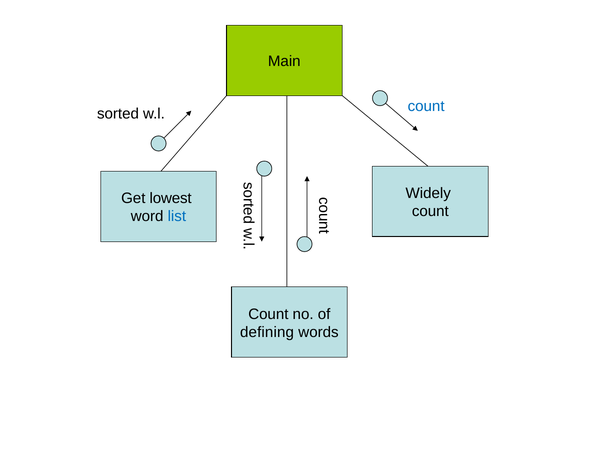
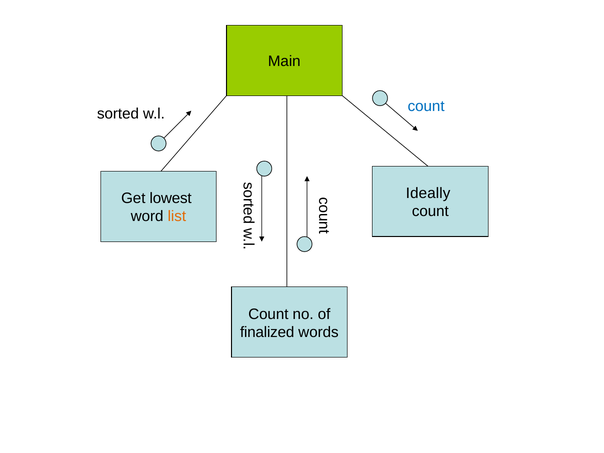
Widely: Widely -> Ideally
list colour: blue -> orange
defining: defining -> finalized
